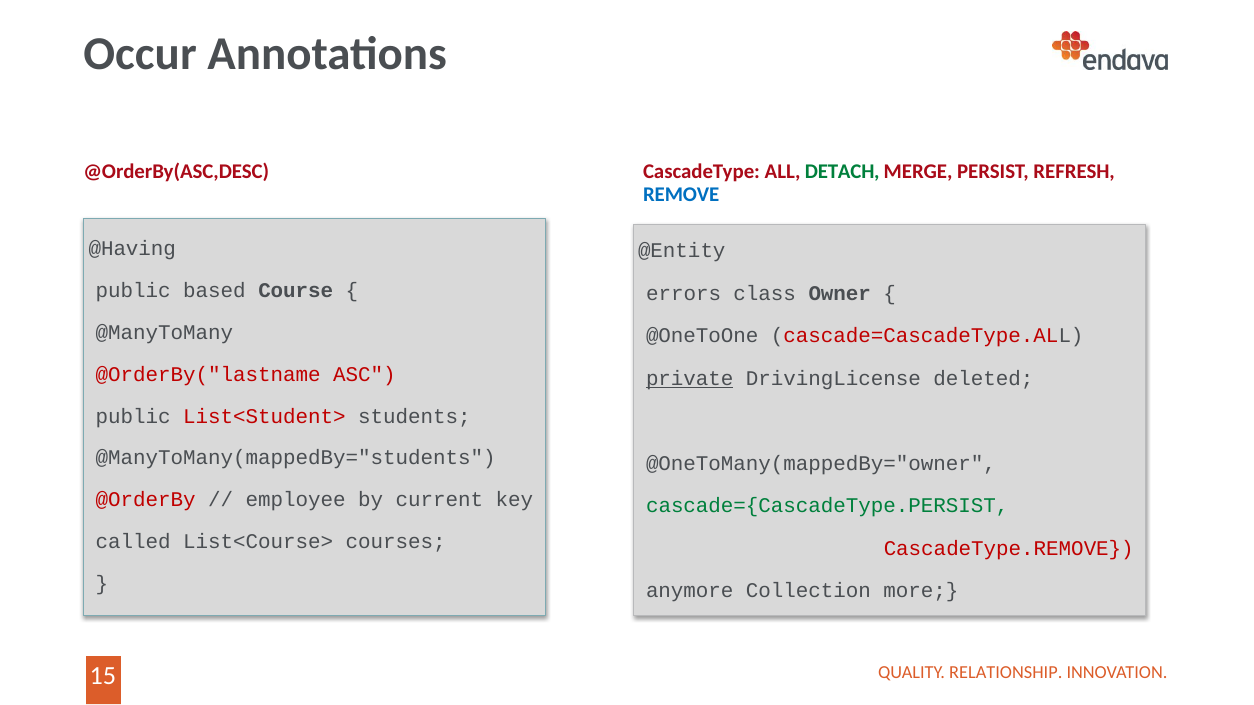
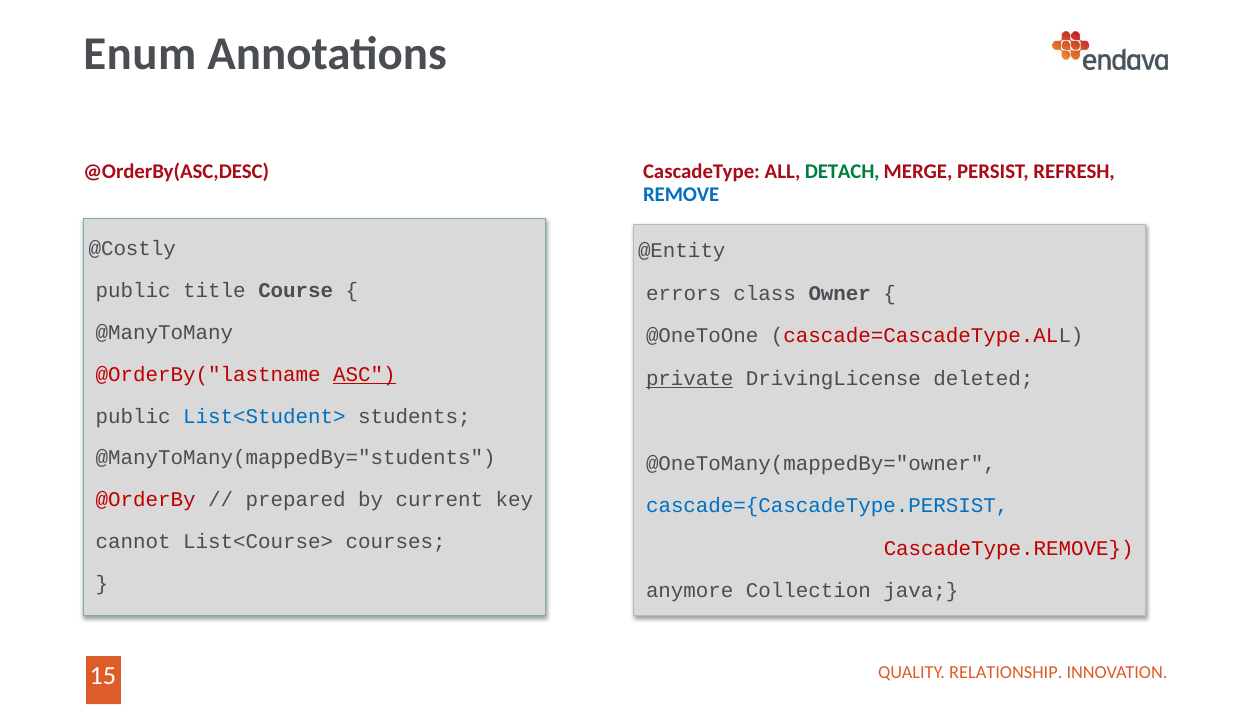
Occur: Occur -> Enum
@Having: @Having -> @Costly
based: based -> title
ASC underline: none -> present
List<Student> colour: red -> blue
employee: employee -> prepared
cascade={CascadeType.PERSIST colour: green -> blue
called: called -> cannot
more: more -> java
